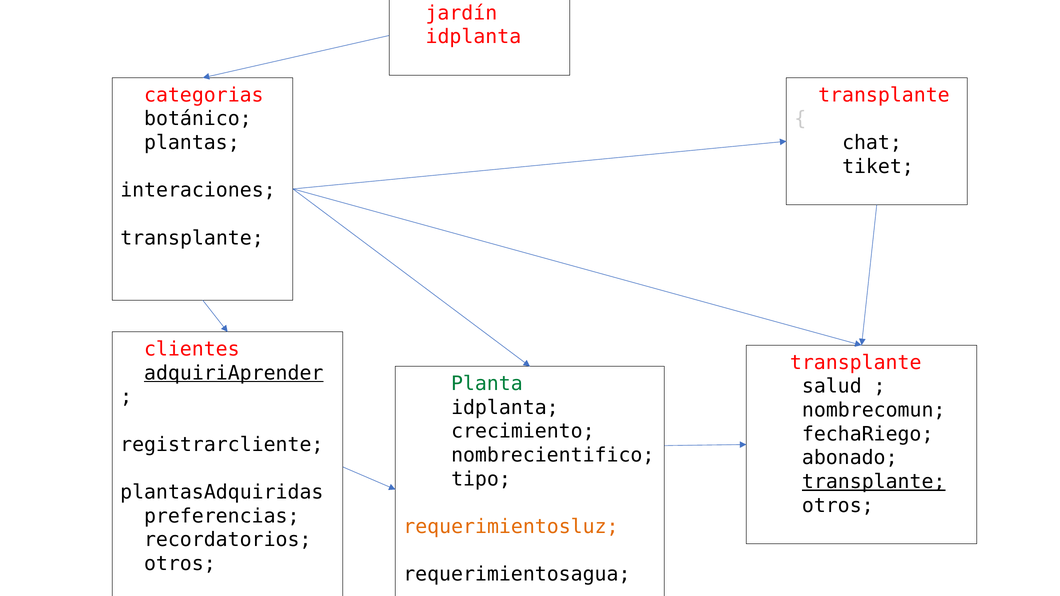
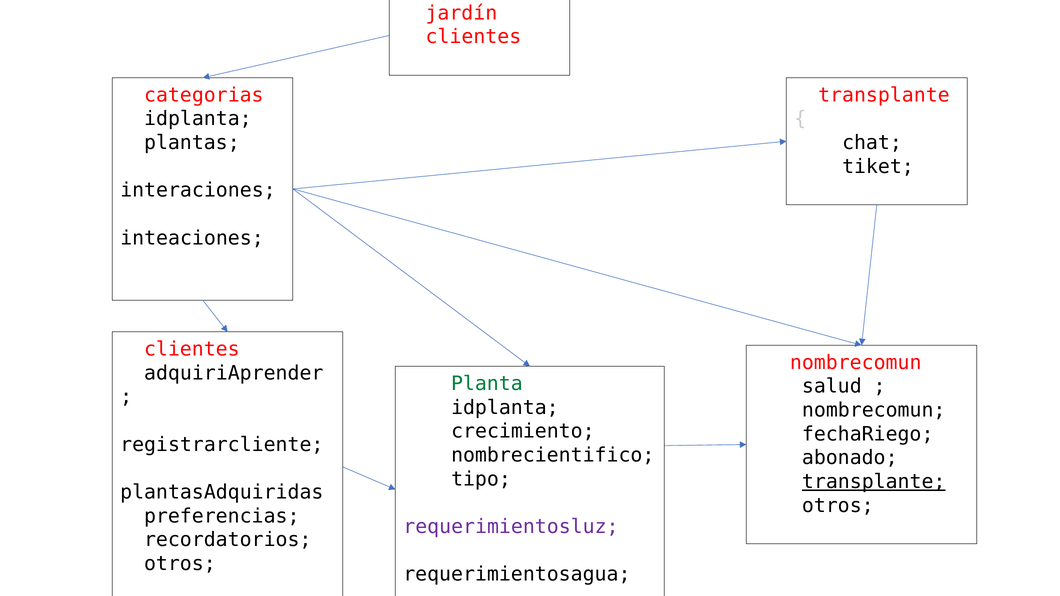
idplanta at (473, 37): idplanta -> clientes
botánico at (198, 119): botánico -> idplanta
transplante at (192, 238): transplante -> inteaciones
transplante at (856, 363): transplante -> nombrecomun
adquiriAprender underline: present -> none
requerimientosluz colour: orange -> purple
